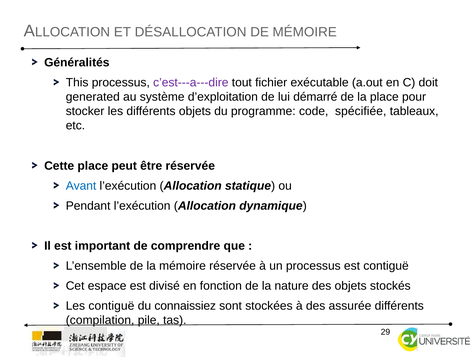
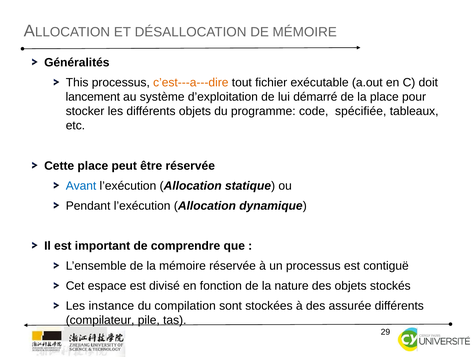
c’est--‐a--‐dire colour: purple -> orange
generated: generated -> lancement
Les contiguë: contiguë -> instance
connaissiez: connaissiez -> compilation
compilation: compilation -> compilateur
